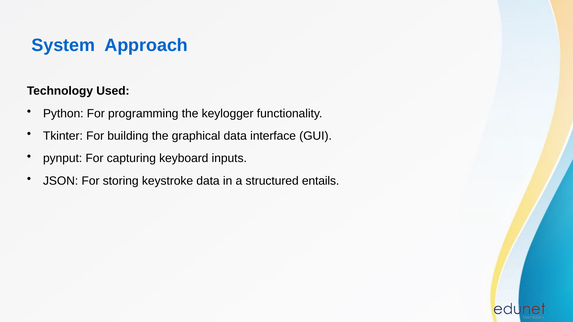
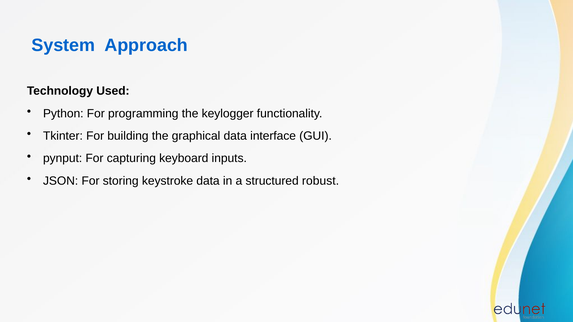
entails: entails -> robust
